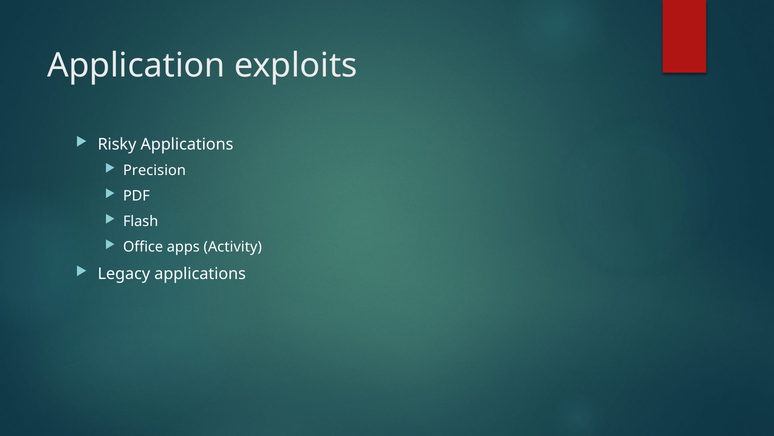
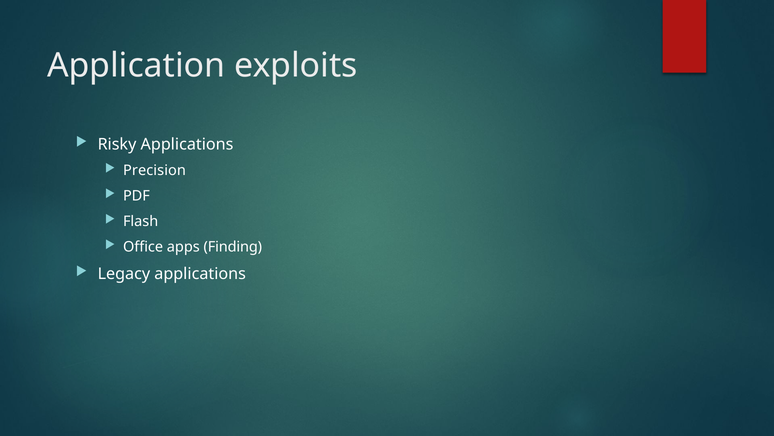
Activity: Activity -> Finding
